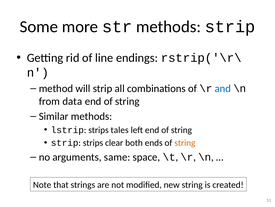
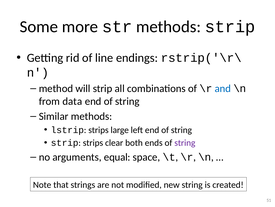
tales: tales -> large
string at (185, 142) colour: orange -> purple
same: same -> equal
